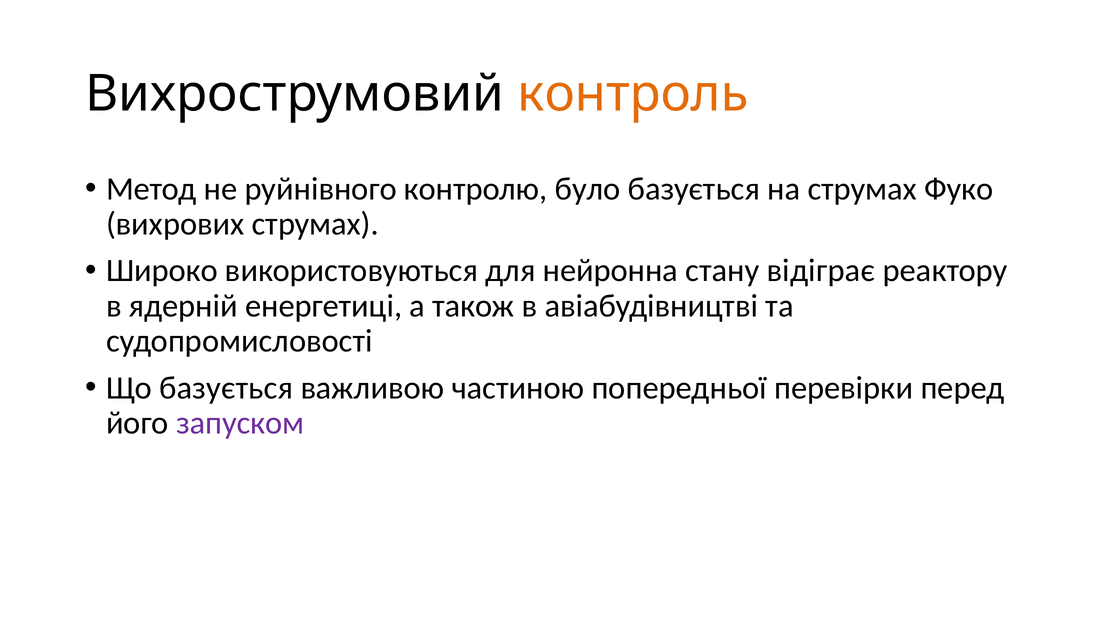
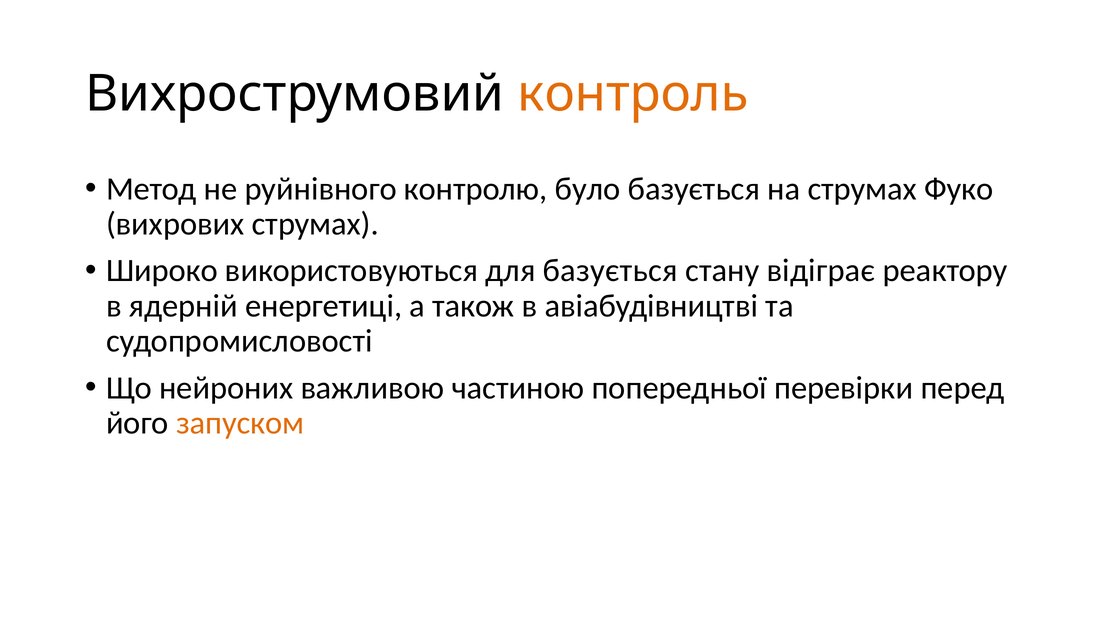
для нейронна: нейронна -> базується
Що базується: базується -> нейроних
запуском colour: purple -> orange
